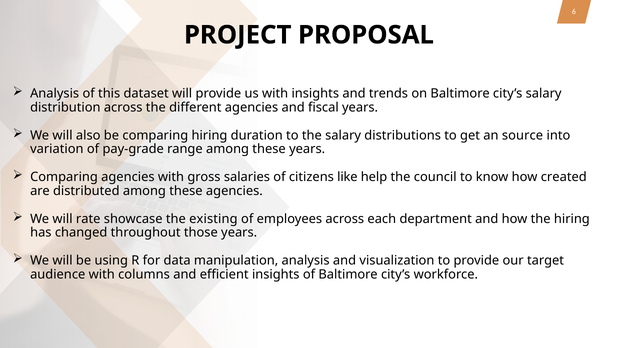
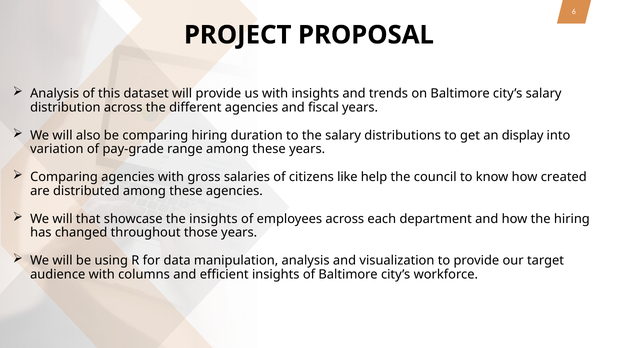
source: source -> display
rate: rate -> that
the existing: existing -> insights
